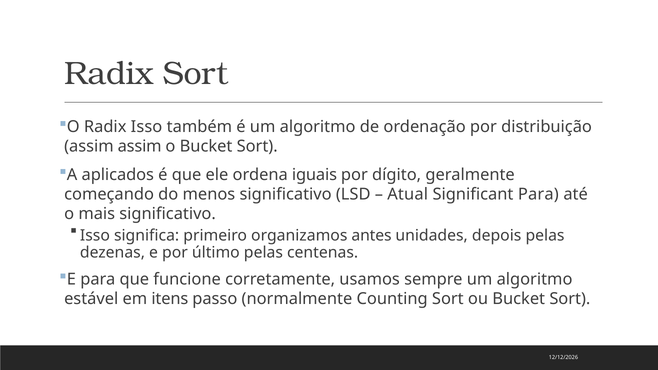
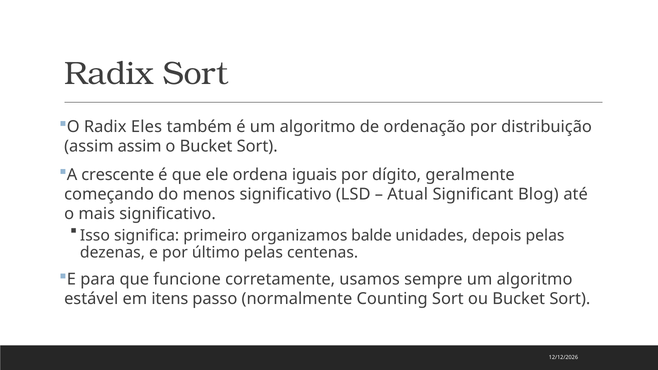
Radix Isso: Isso -> Eles
aplicados: aplicados -> crescente
Significant Para: Para -> Blog
antes: antes -> balde
